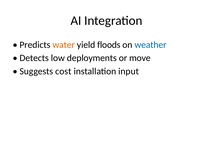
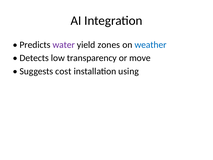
water colour: orange -> purple
floods: floods -> zones
deployments: deployments -> transparency
input: input -> using
